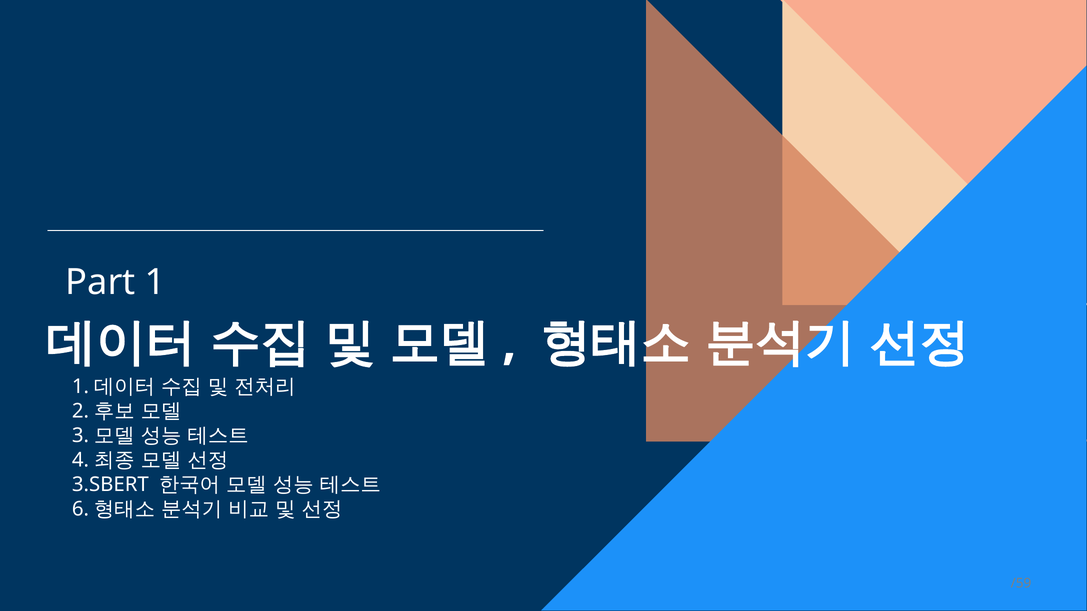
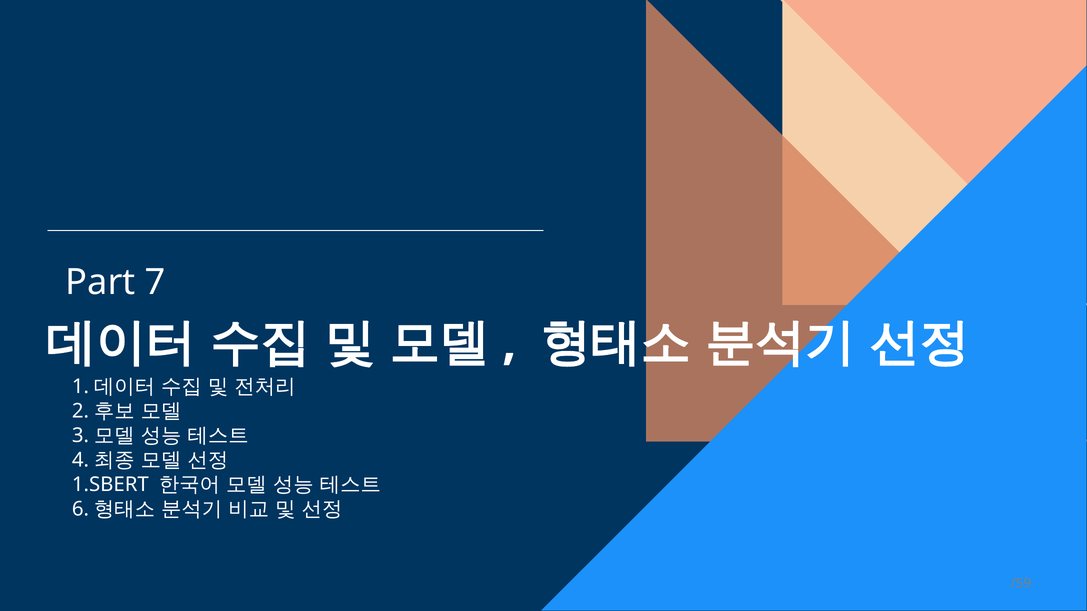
1: 1 -> 7
3.SBERT: 3.SBERT -> 1.SBERT
